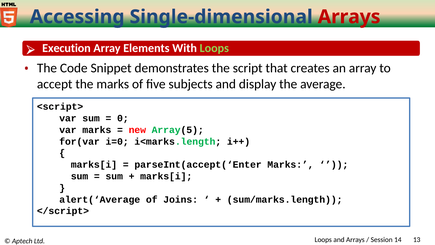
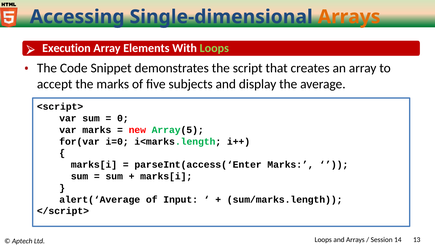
Arrays at (349, 17) colour: red -> orange
parseInt(accept(‘Enter: parseInt(accept(‘Enter -> parseInt(access(‘Enter
Joins: Joins -> Input
